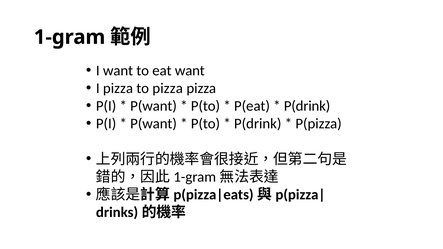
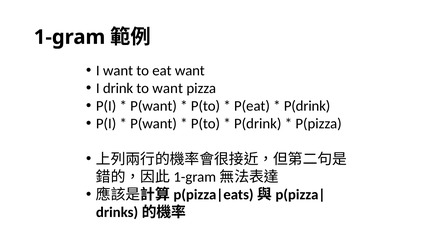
I pizza: pizza -> drink
to pizza: pizza -> want
